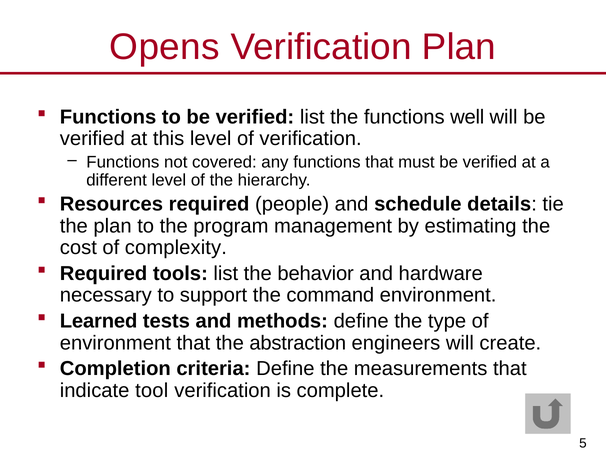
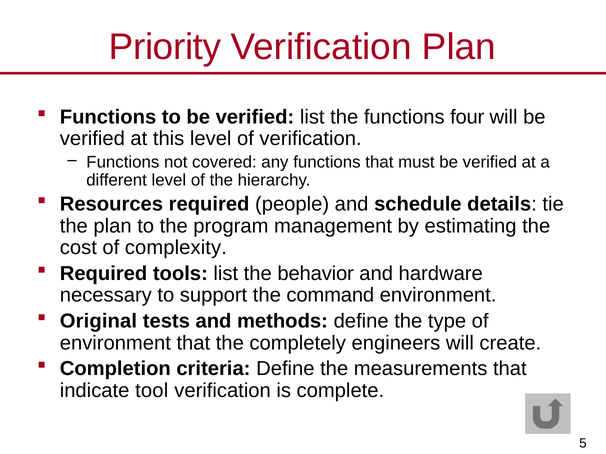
Opens: Opens -> Priority
well: well -> four
Learned: Learned -> Original
abstraction: abstraction -> completely
